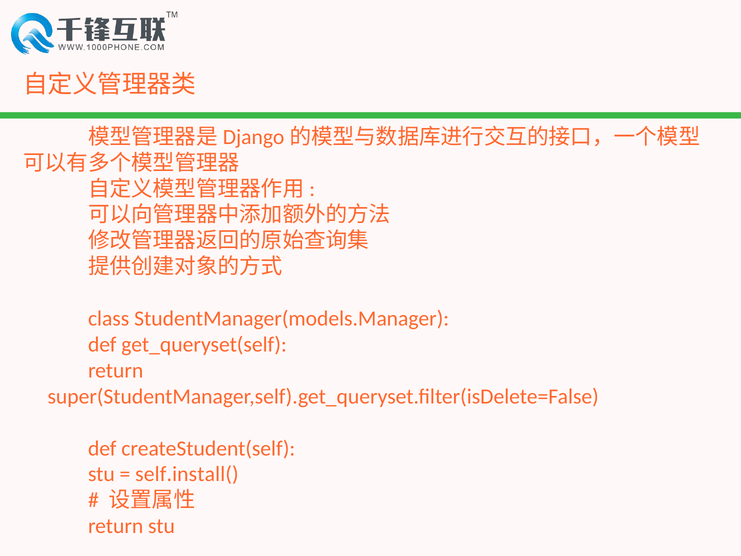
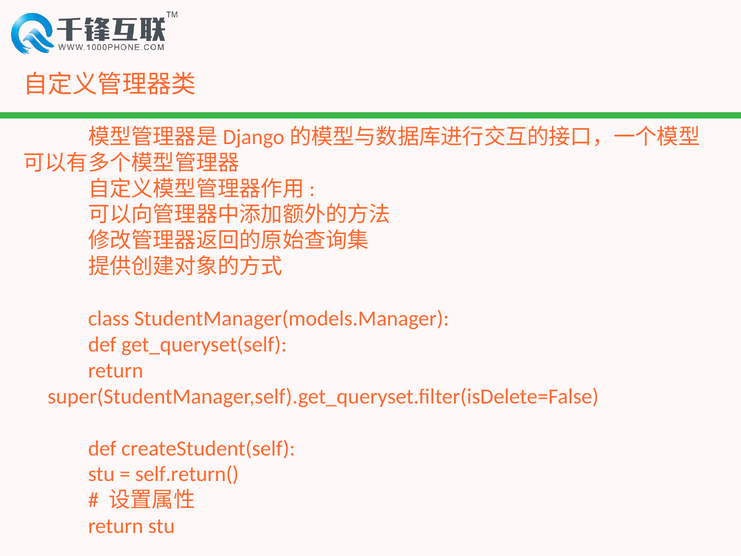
self.install(: self.install( -> self.return(
